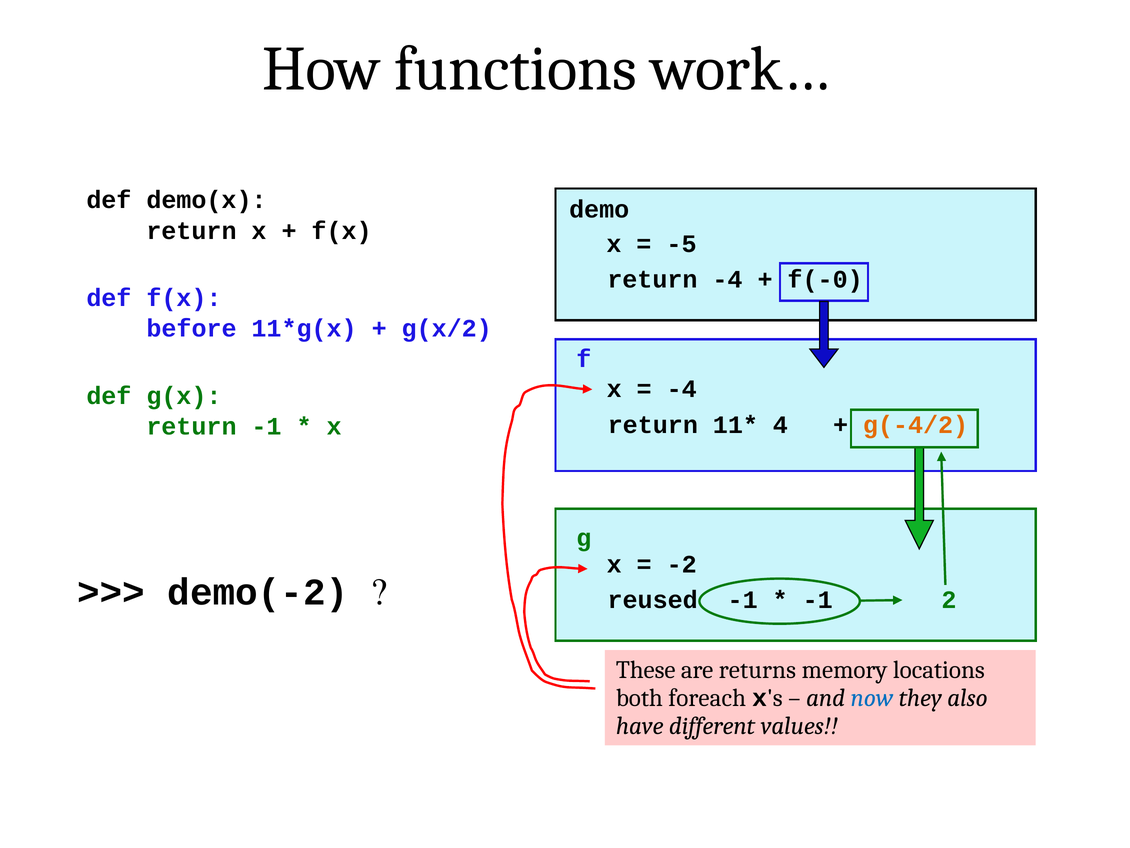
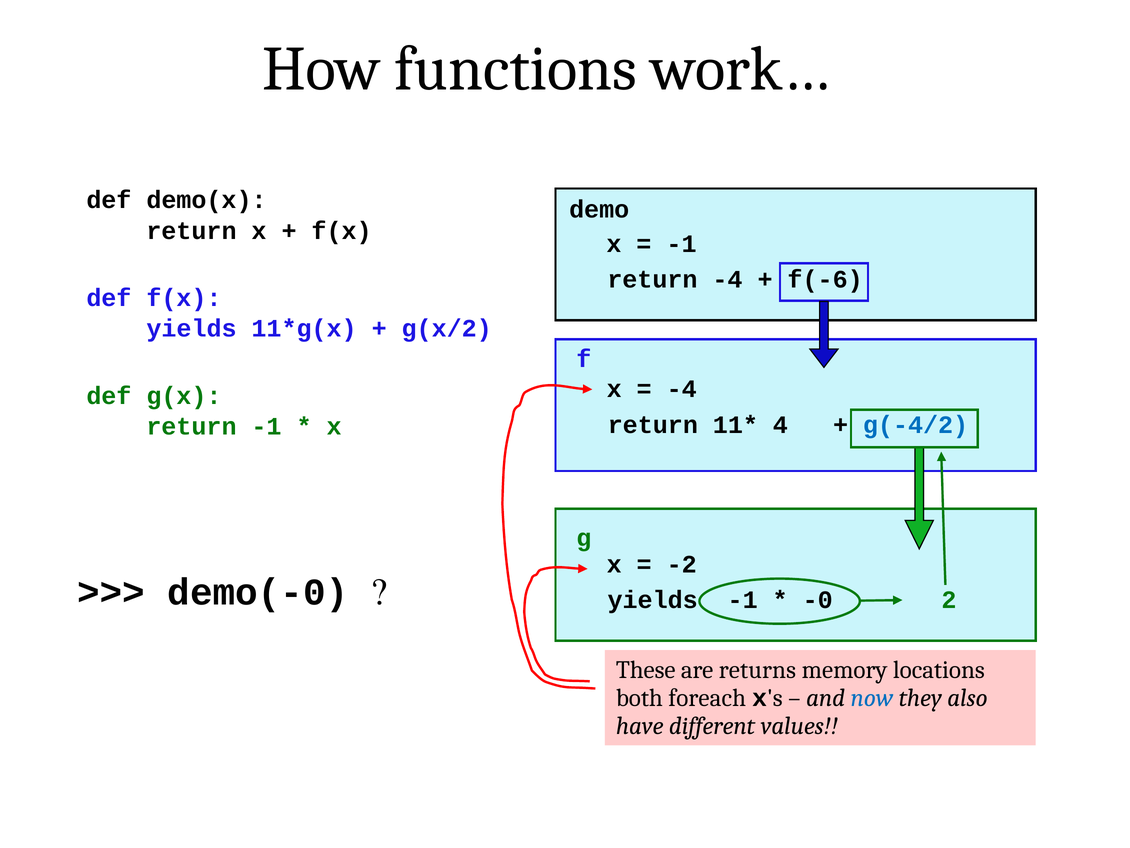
-5 at (682, 244): -5 -> -1
f(-0: f(-0 -> f(-6
before at (192, 328): before -> yields
g(-4/2 colour: orange -> blue
demo(-2: demo(-2 -> demo(-0
reused at (653, 600): reused -> yields
-1 at (818, 600): -1 -> -0
